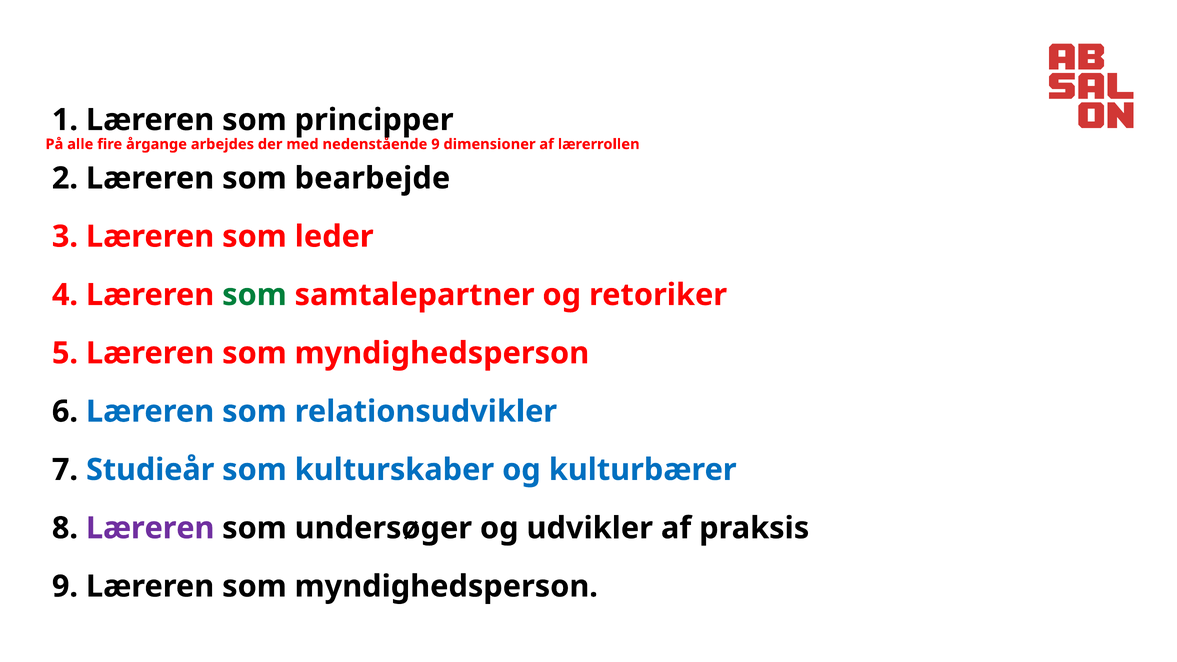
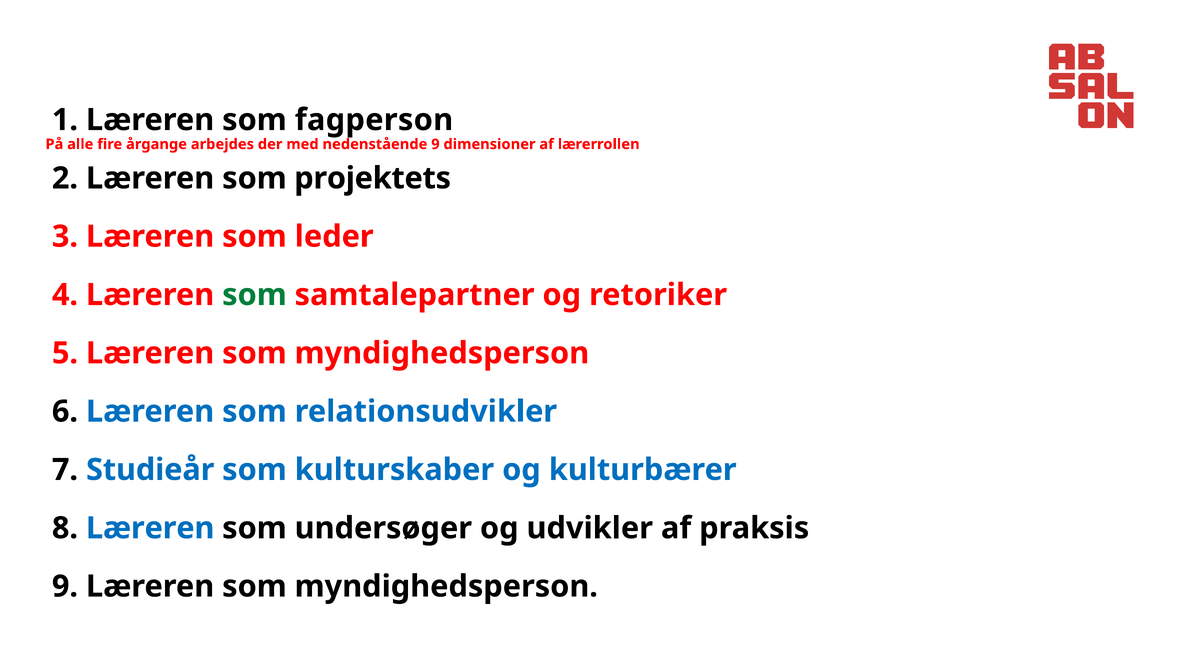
principper: principper -> fagperson
bearbejde: bearbejde -> projektets
Læreren at (150, 528) colour: purple -> blue
